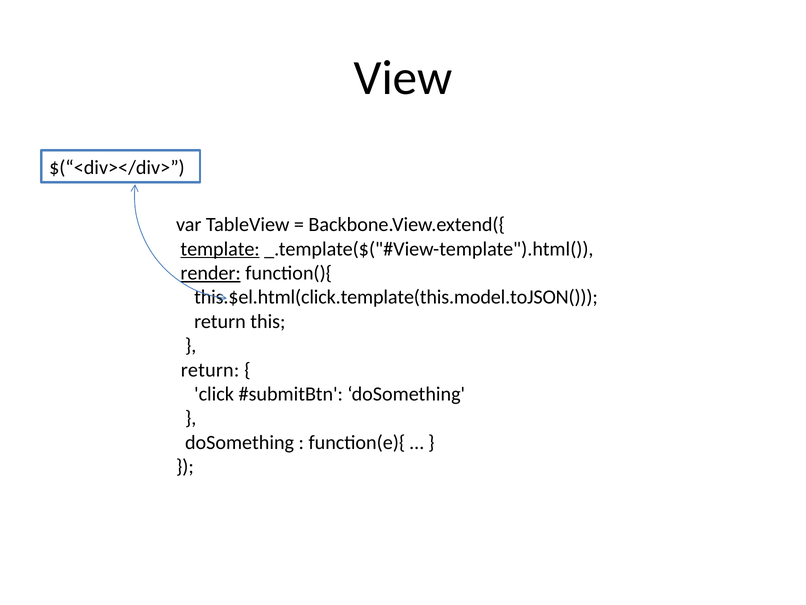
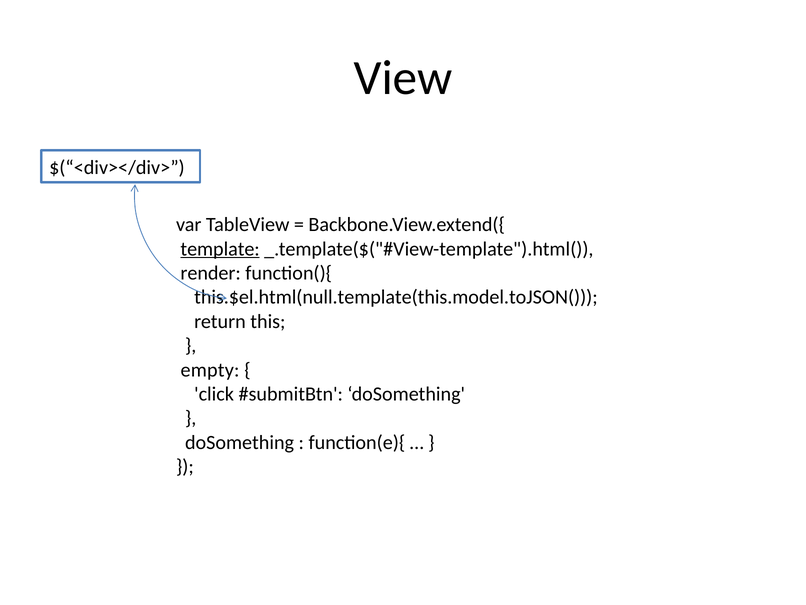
render underline: present -> none
this.$el.html(click.template(this.model.toJSON(: this.$el.html(click.template(this.model.toJSON( -> this.$el.html(null.template(this.model.toJSON(
return at (210, 370): return -> empty
